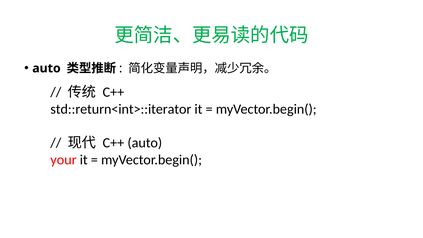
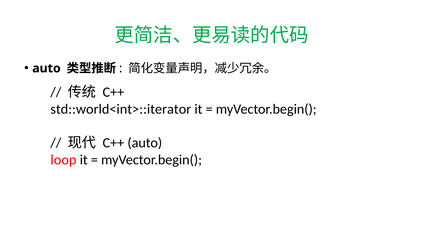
std::return<int>::iterator: std::return<int>::iterator -> std::world<int>::iterator
your: your -> loop
